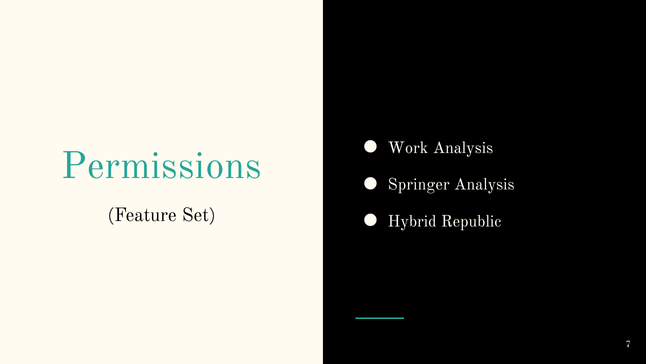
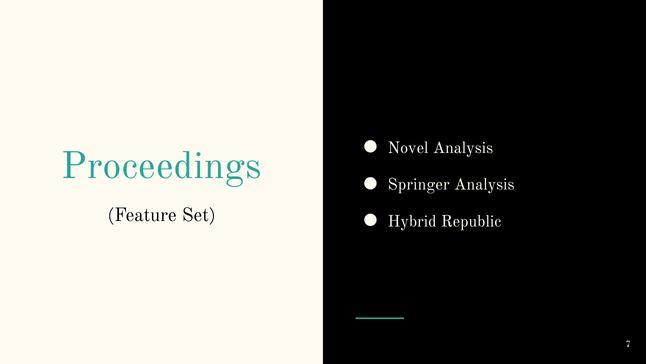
Work: Work -> Novel
Permissions: Permissions -> Proceedings
